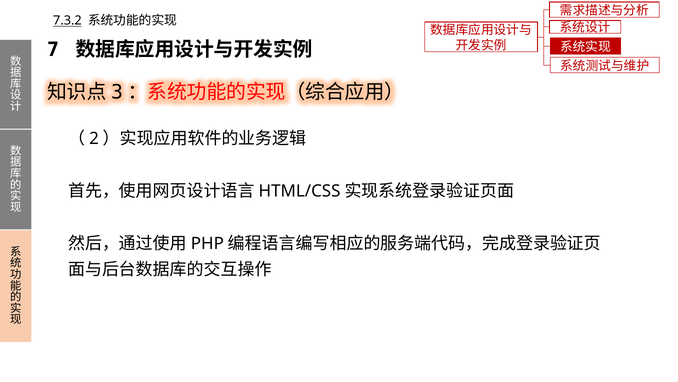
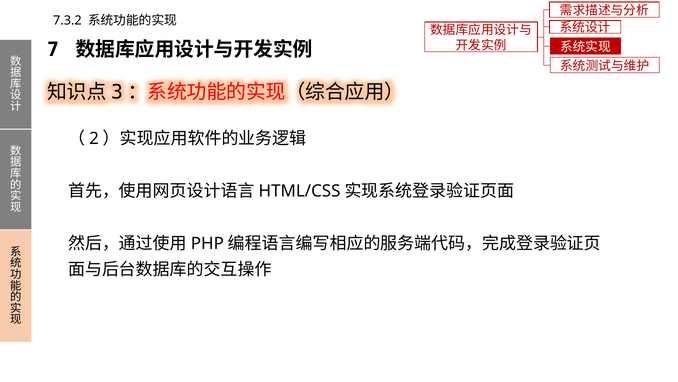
7.3.2 underline: present -> none
